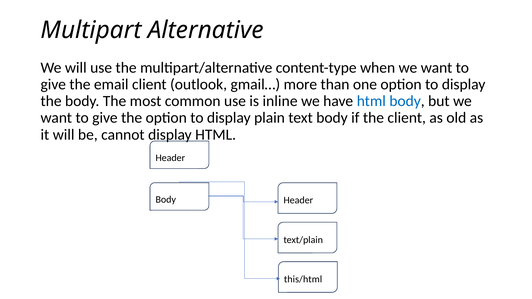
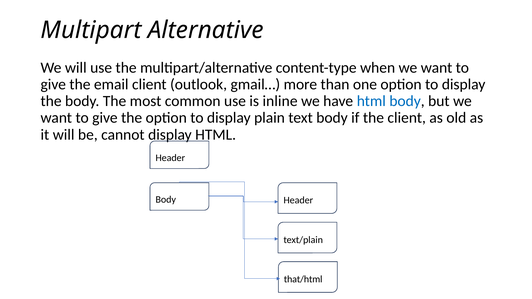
this/html: this/html -> that/html
